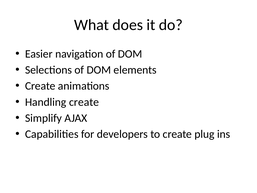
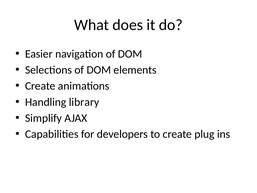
Handling create: create -> library
